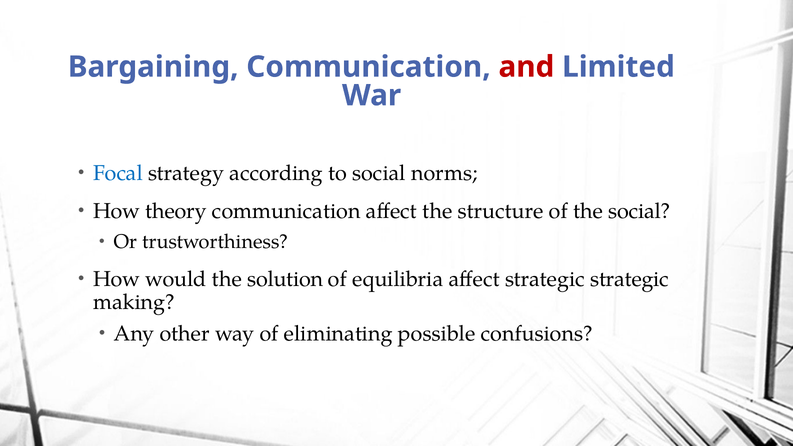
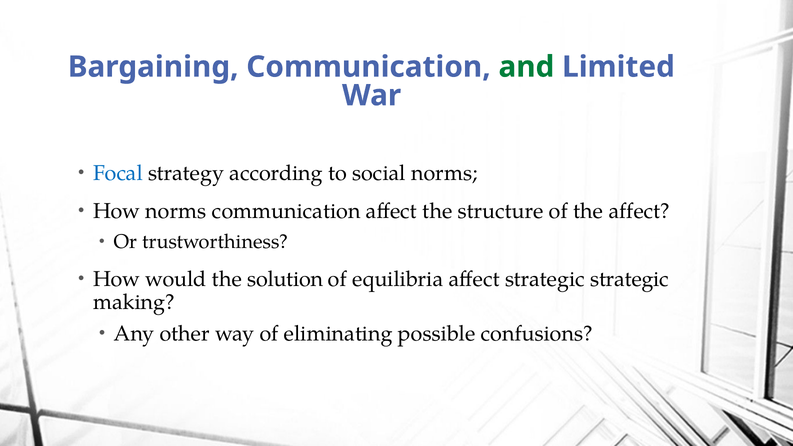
and colour: red -> green
How theory: theory -> norms
the social: social -> affect
